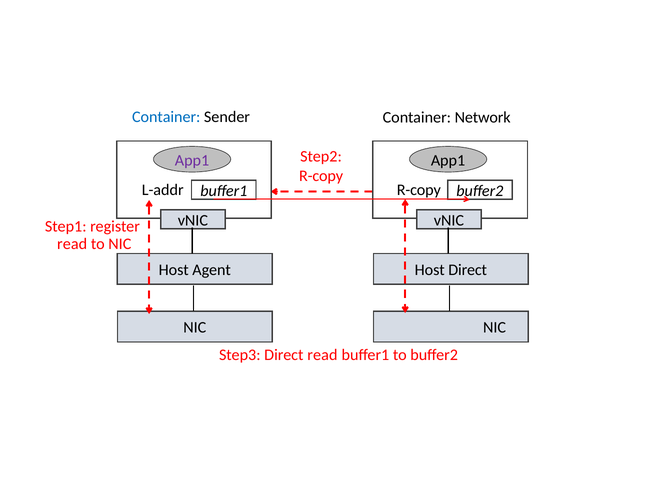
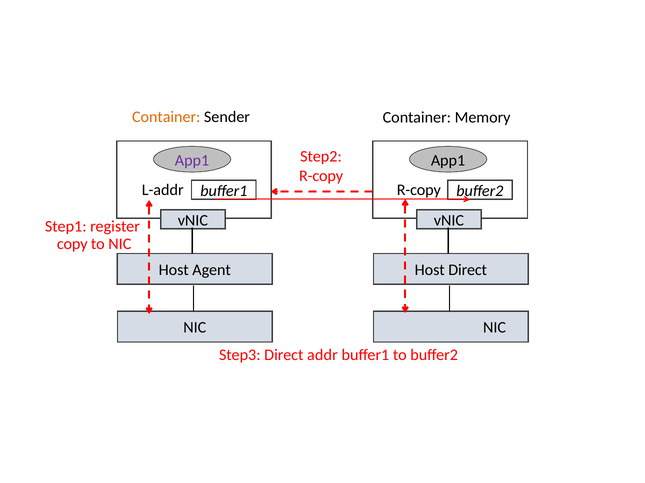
Container at (166, 117) colour: blue -> orange
Network: Network -> Memory
read at (72, 244): read -> copy
Direct read: read -> addr
